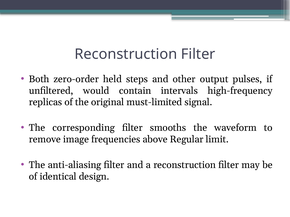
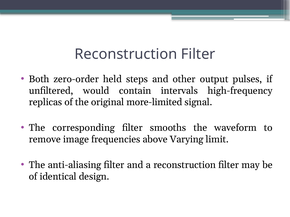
must-limited: must-limited -> more-limited
Regular: Regular -> Varying
